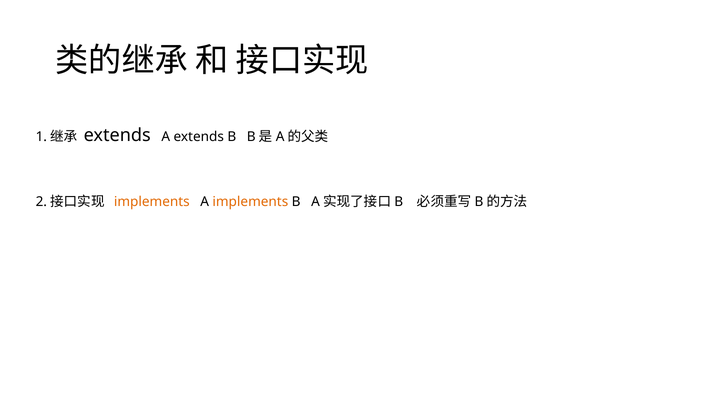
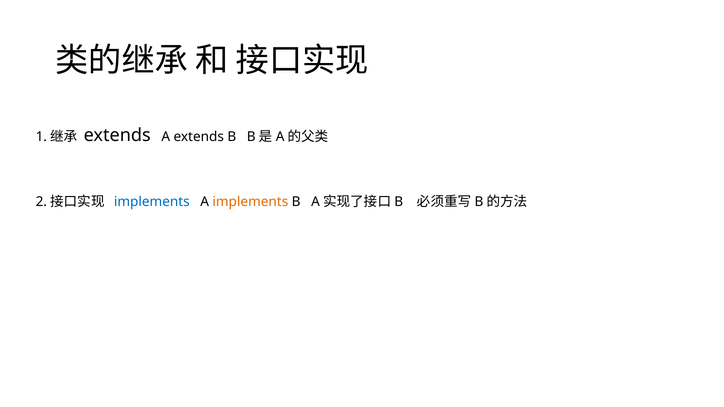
implements at (152, 202) colour: orange -> blue
